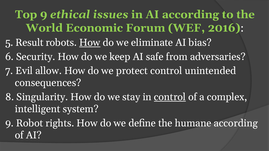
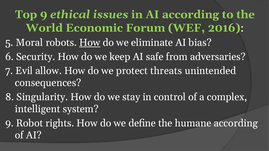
Result: Result -> Moral
protect control: control -> threats
control at (170, 97) underline: present -> none
